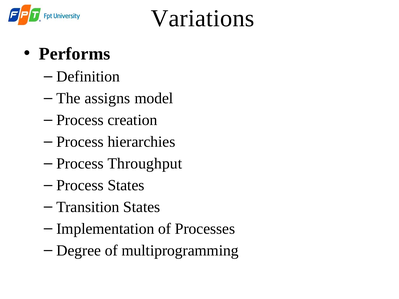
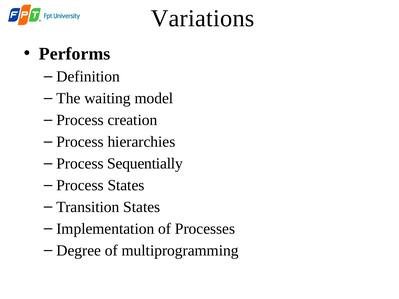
assigns: assigns -> waiting
Throughput: Throughput -> Sequentially
